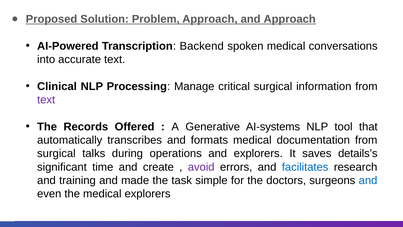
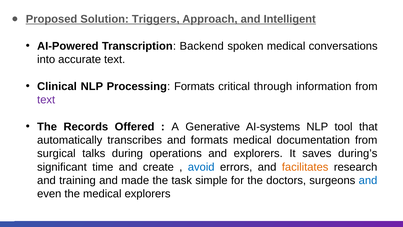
Problem: Problem -> Triggers
and Approach: Approach -> Intelligent
Processing Manage: Manage -> Formats
critical surgical: surgical -> through
details’s: details’s -> during’s
avoid colour: purple -> blue
facilitates colour: blue -> orange
